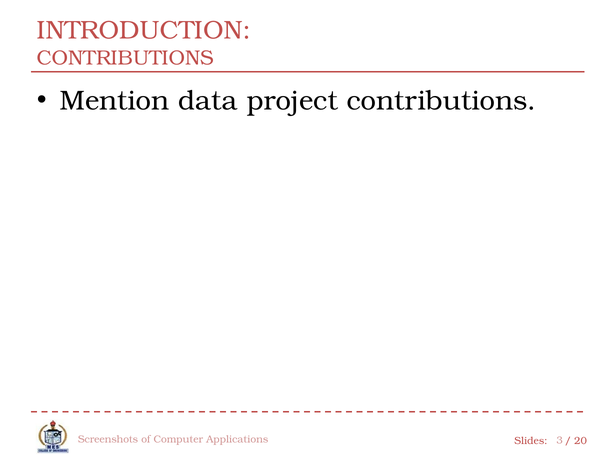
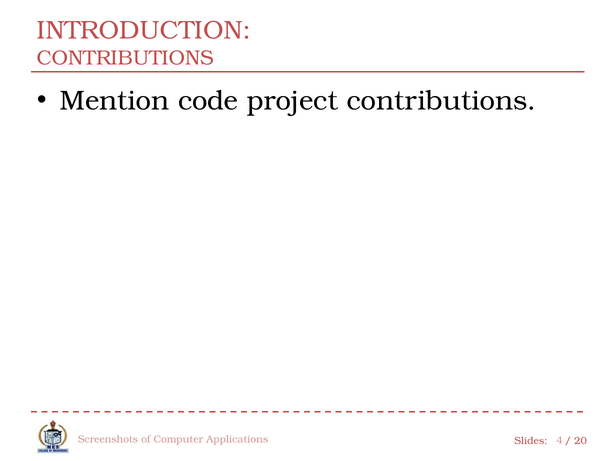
data: data -> code
3: 3 -> 4
